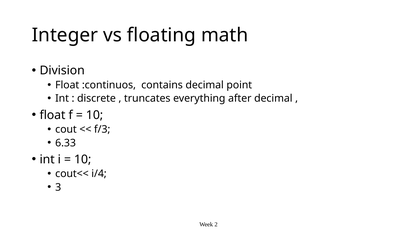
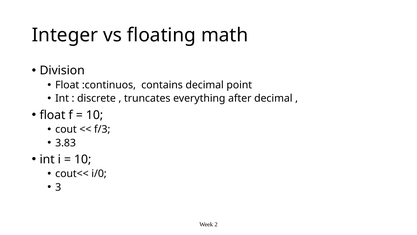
6.33: 6.33 -> 3.83
i/4: i/4 -> i/0
